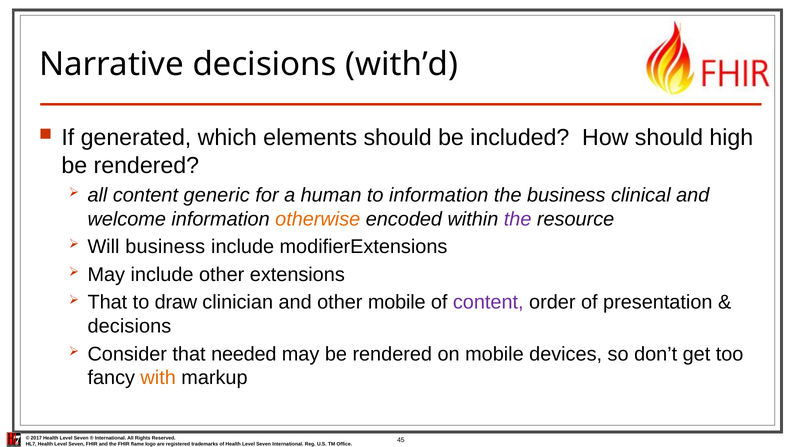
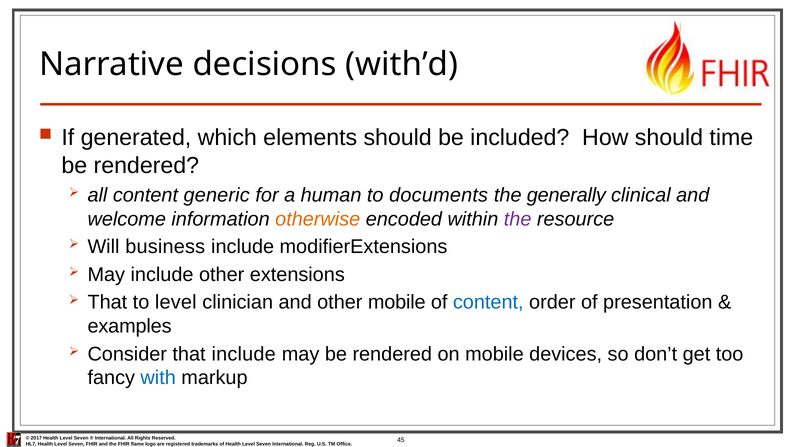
high: high -> time
to information: information -> documents
the business: business -> generally
to draw: draw -> level
content at (488, 302) colour: purple -> blue
decisions at (129, 326): decisions -> examples
that needed: needed -> include
with colour: orange -> blue
